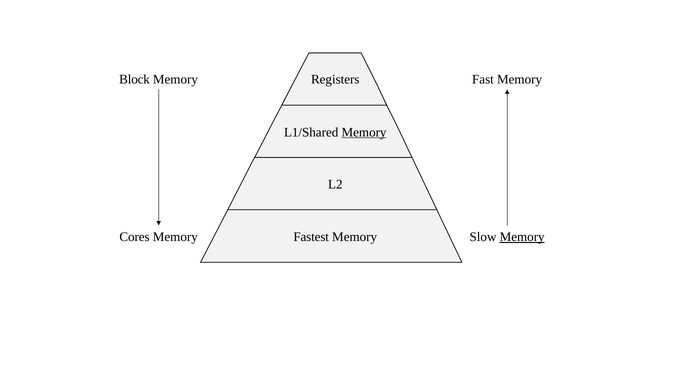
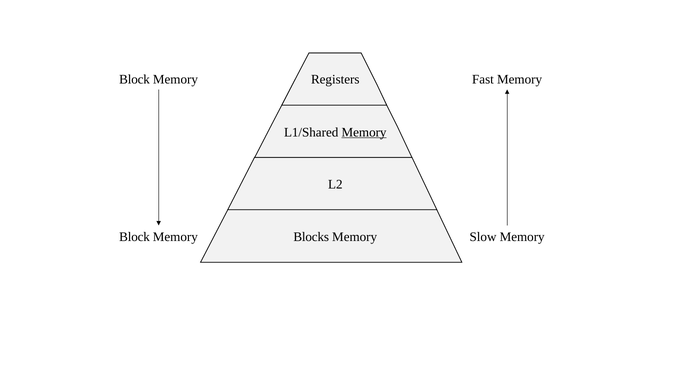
Cores at (134, 237): Cores -> Block
Fastest: Fastest -> Blocks
Memory at (522, 237) underline: present -> none
